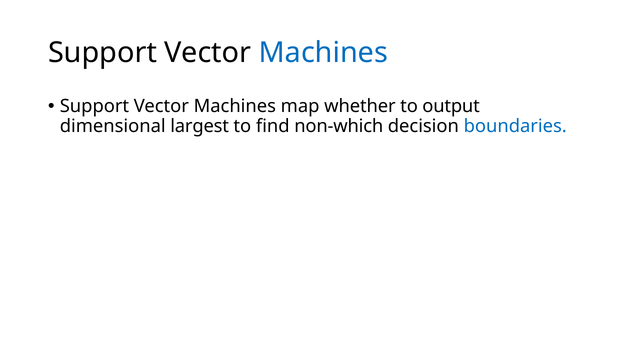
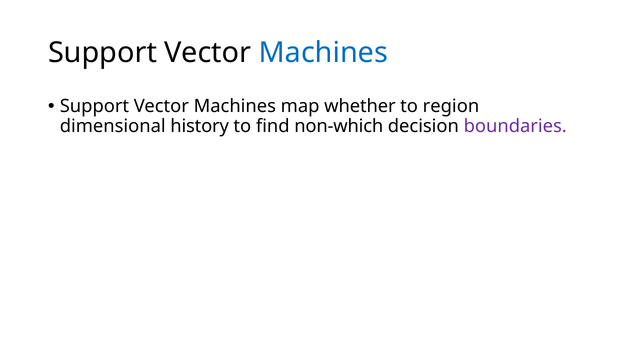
output: output -> region
largest: largest -> history
boundaries colour: blue -> purple
